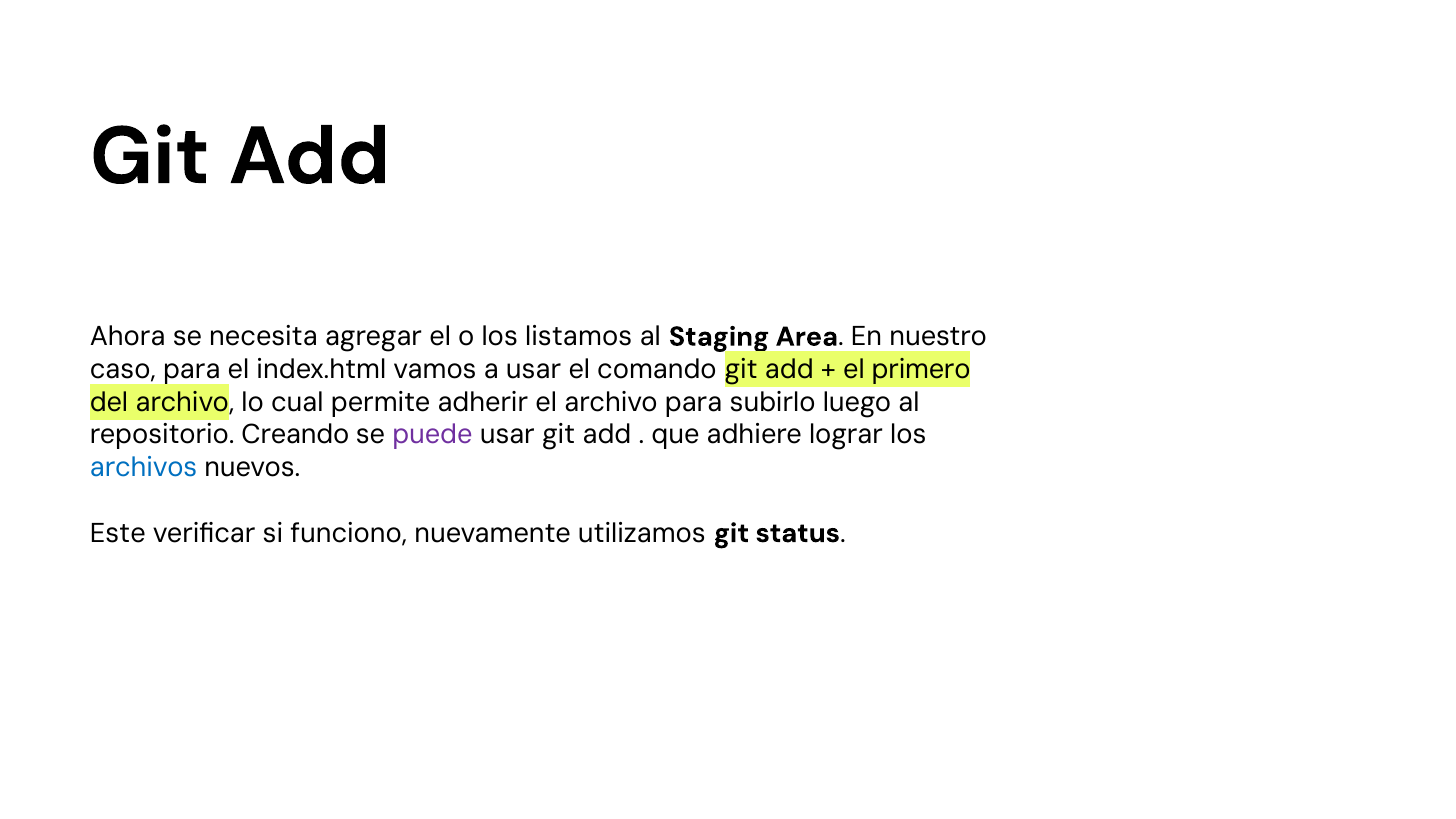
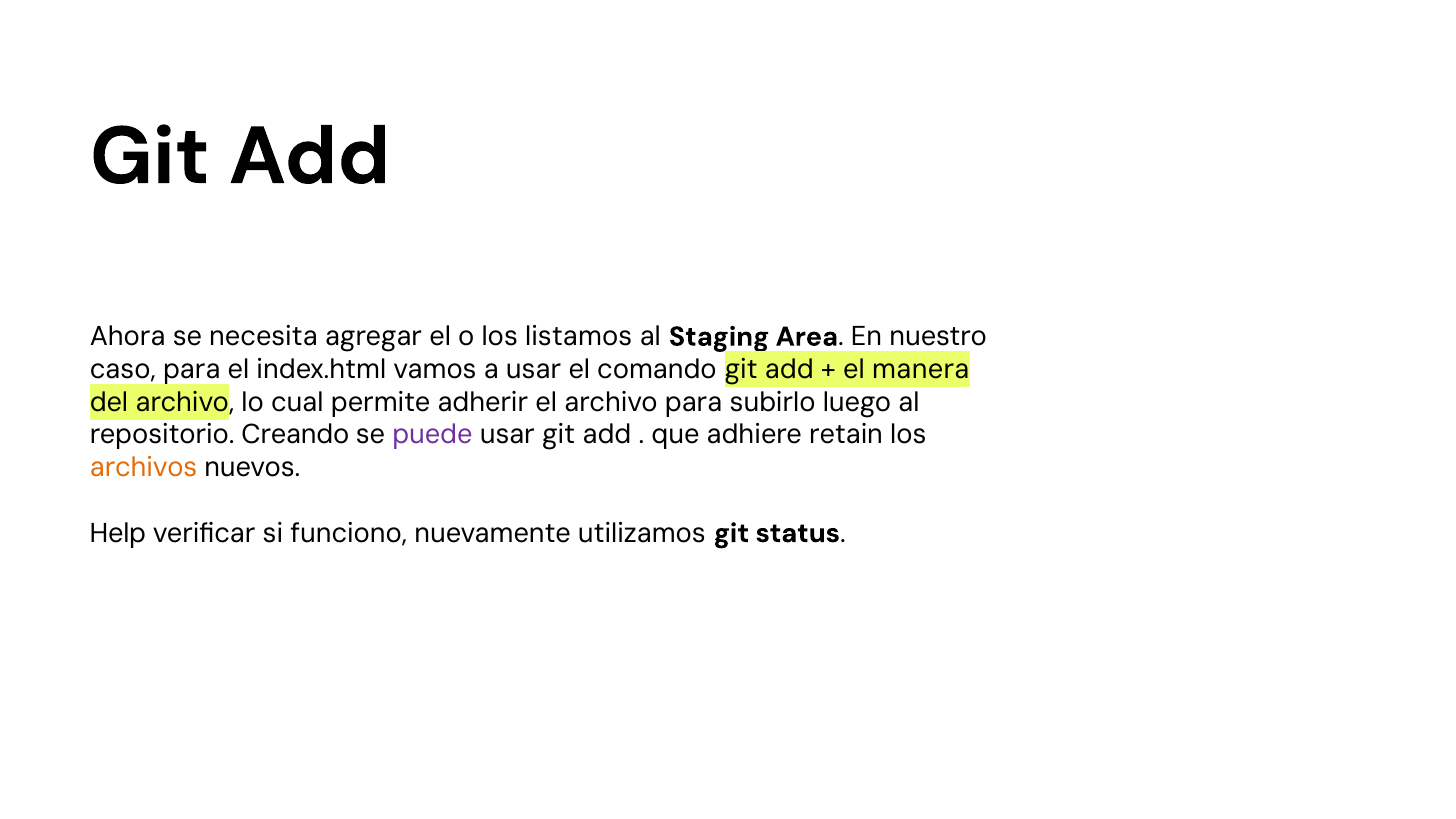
primero: primero -> manera
lograr: lograr -> retain
archivos colour: blue -> orange
Este: Este -> Help
